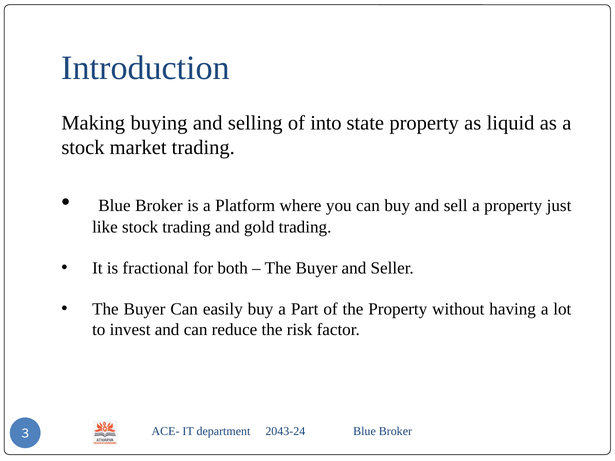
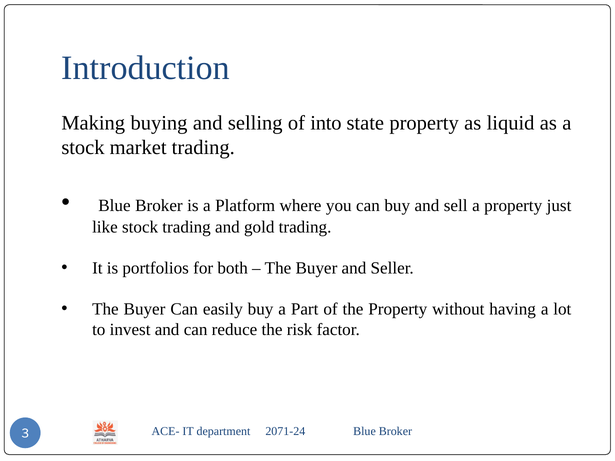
fractional: fractional -> portfolios
2043-24: 2043-24 -> 2071-24
